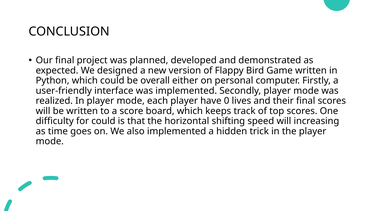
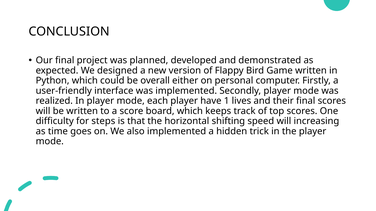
0: 0 -> 1
for could: could -> steps
